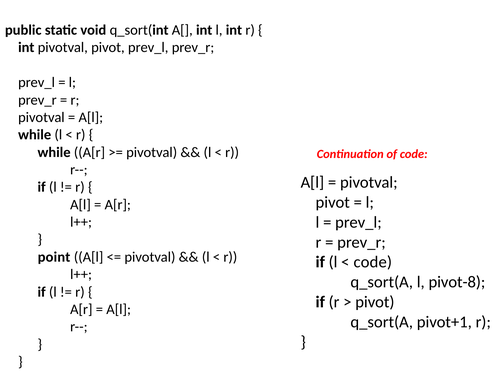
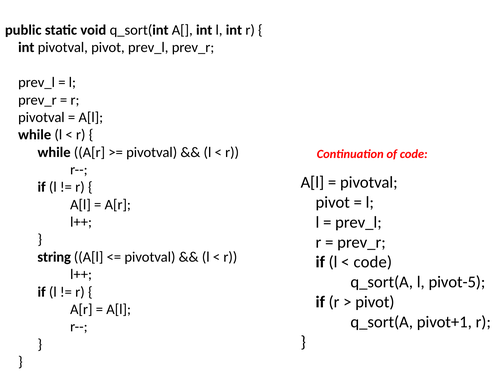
point: point -> string
pivot-8: pivot-8 -> pivot-5
